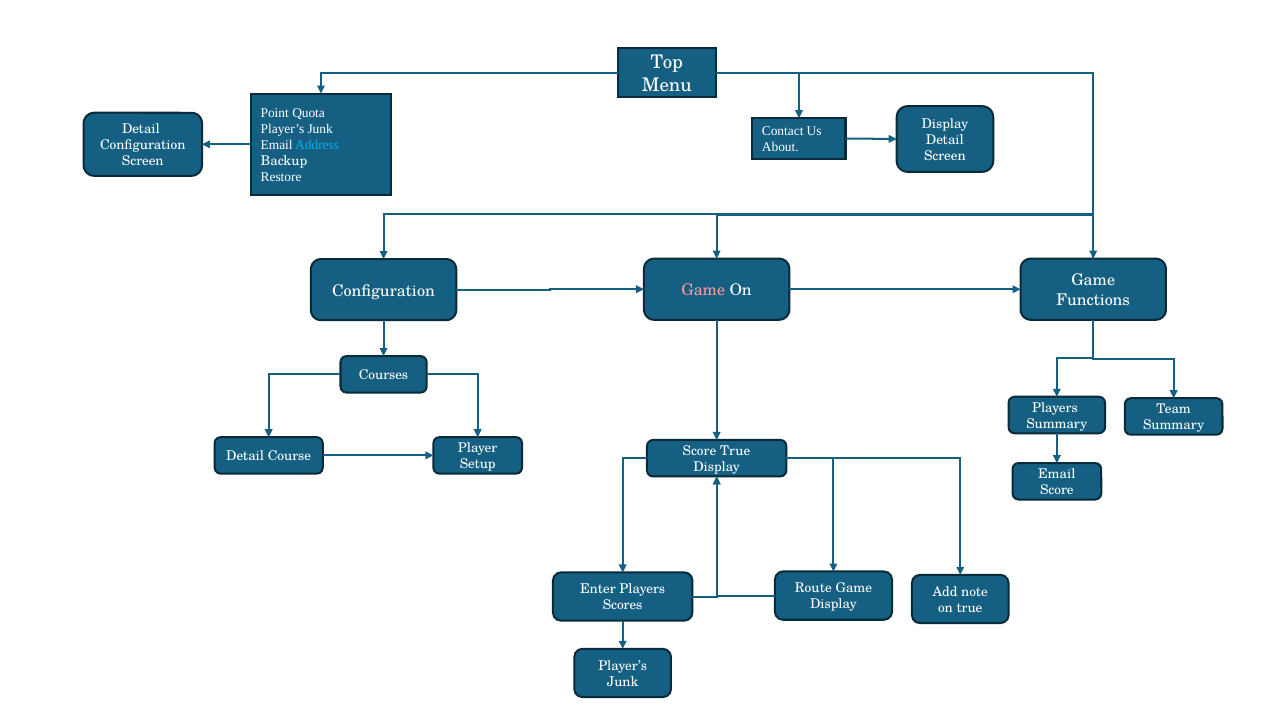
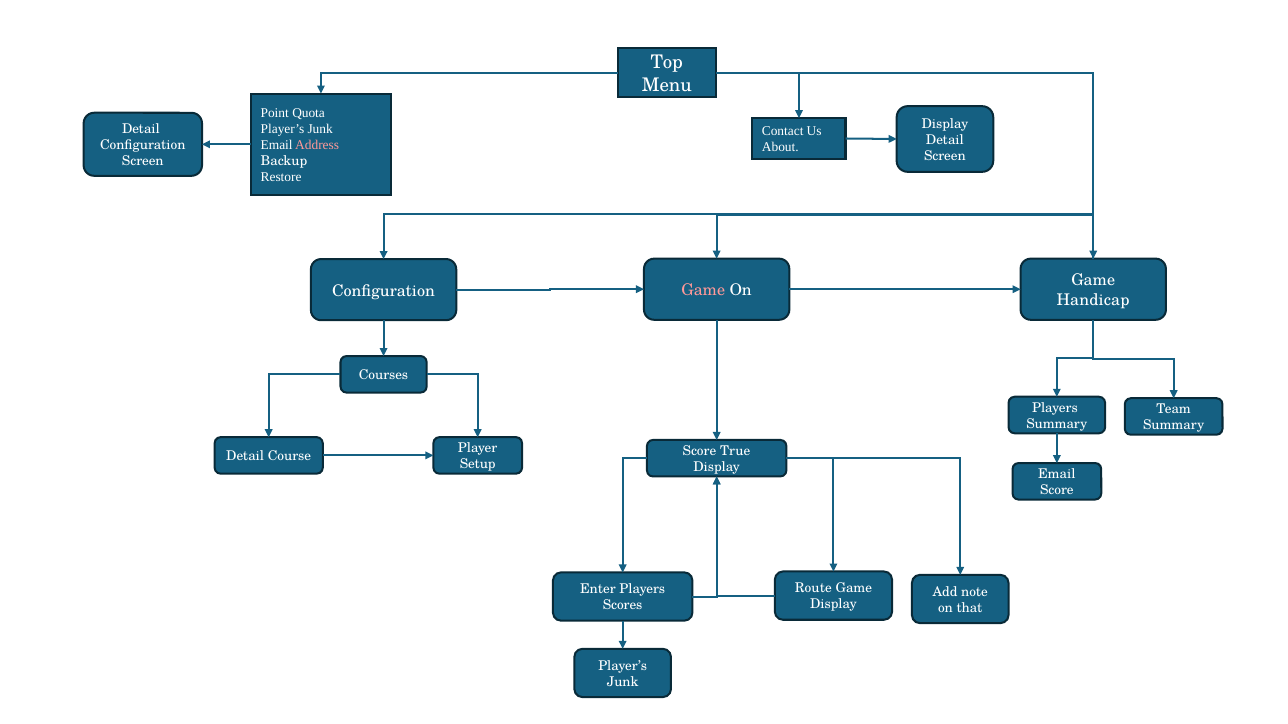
Address colour: light blue -> pink
Functions: Functions -> Handicap
on true: true -> that
